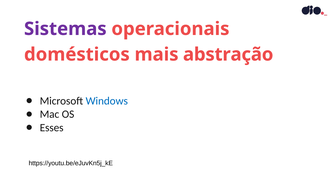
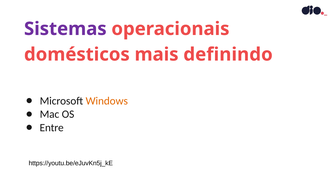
abstração: abstração -> definindo
Windows colour: blue -> orange
Esses: Esses -> Entre
